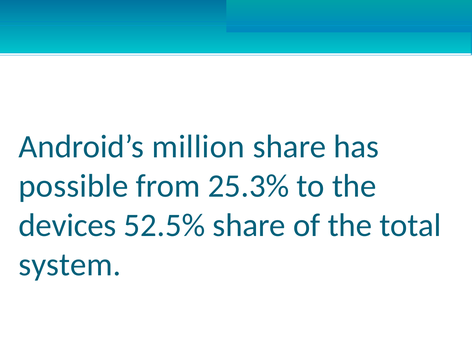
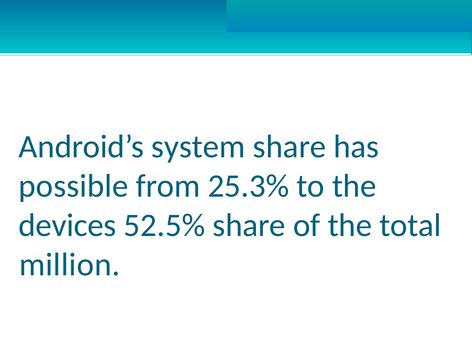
million: million -> system
system: system -> million
